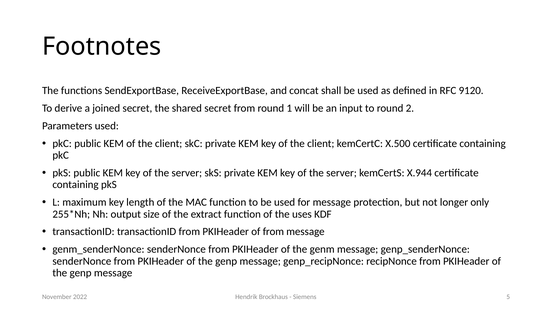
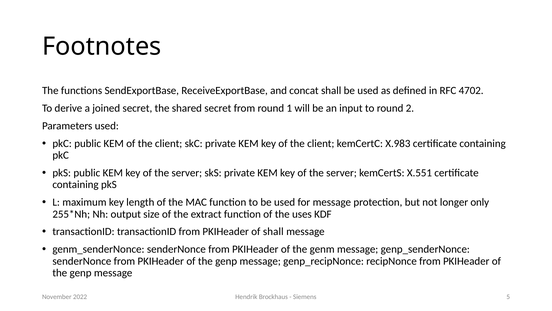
9120: 9120 -> 4702
X.500: X.500 -> X.983
X.944: X.944 -> X.551
of from: from -> shall
